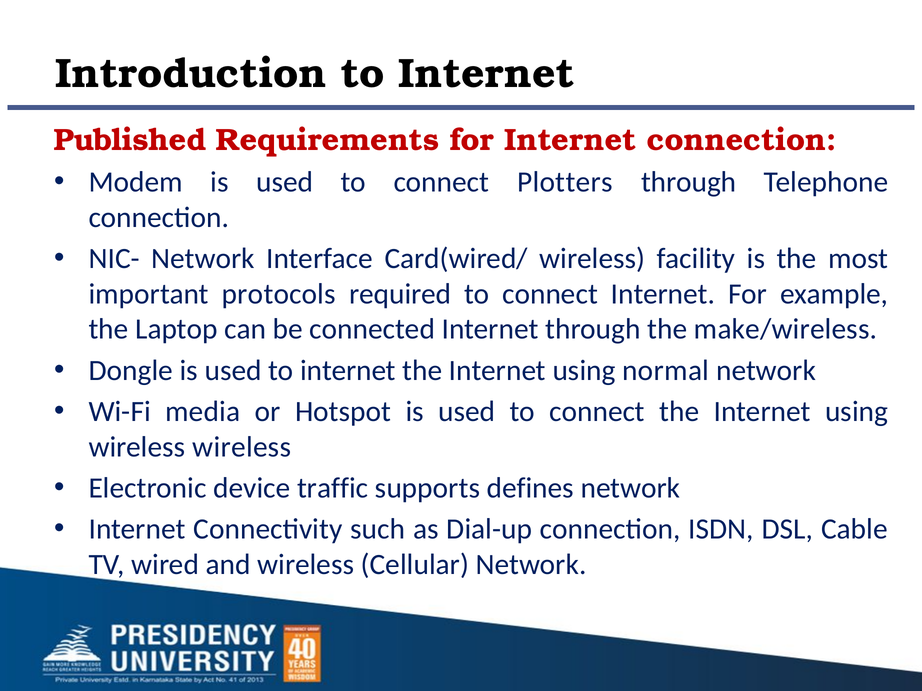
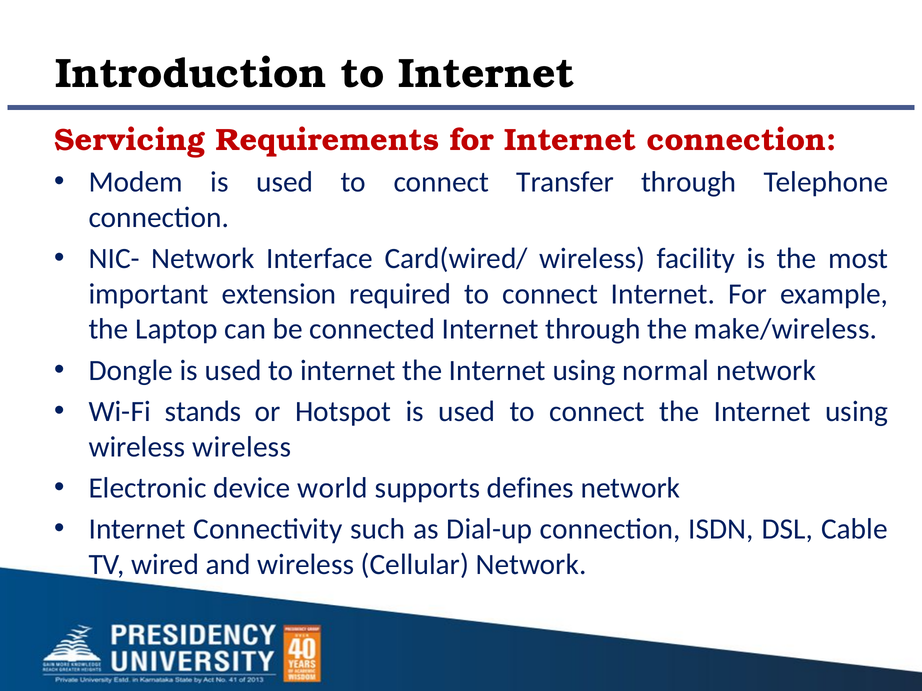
Published: Published -> Servicing
Plotters: Plotters -> Transfer
protocols: protocols -> extension
media: media -> stands
traffic: traffic -> world
